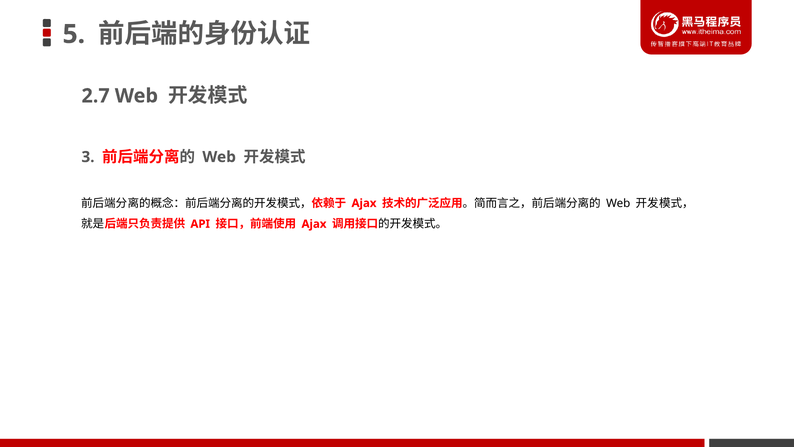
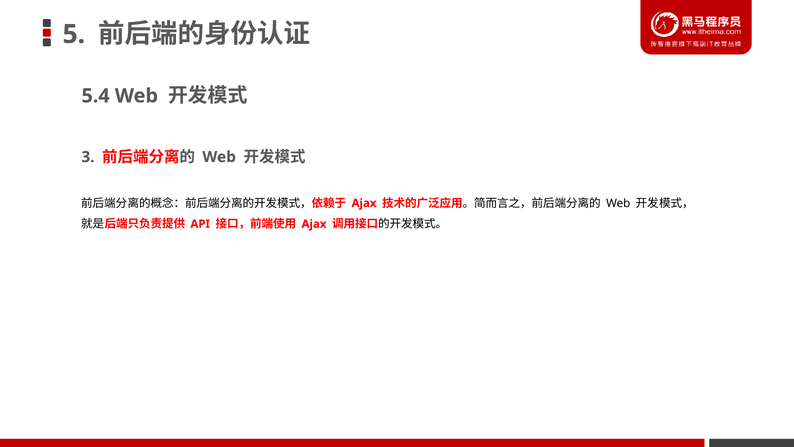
2.7: 2.7 -> 5.4
